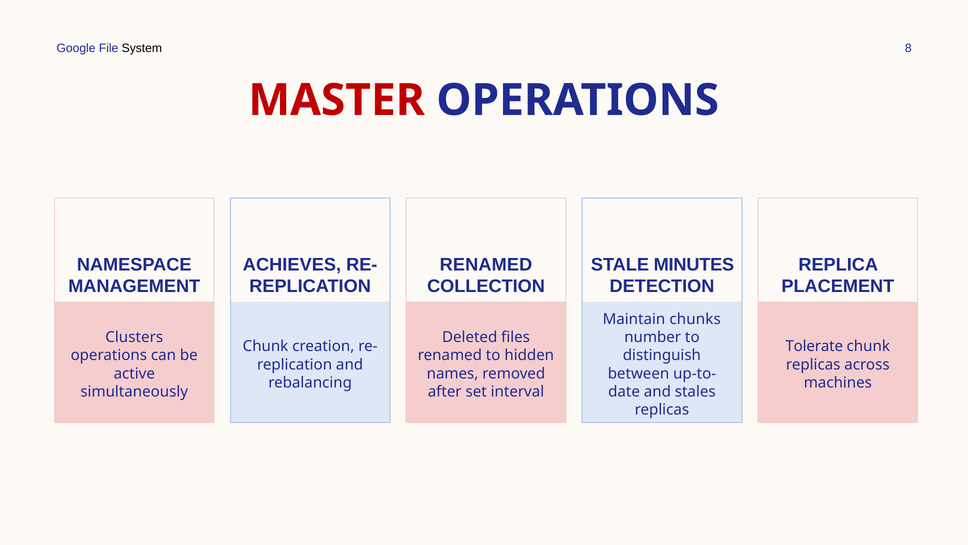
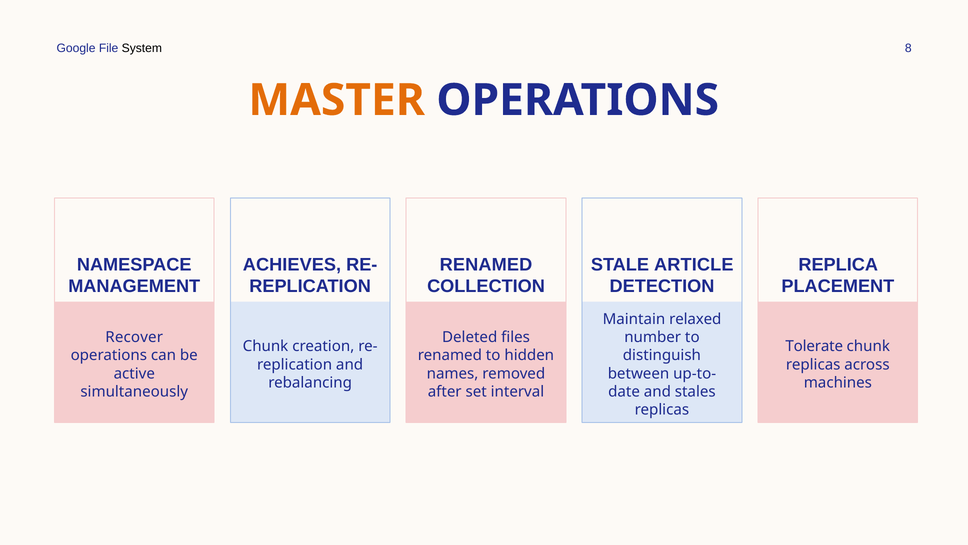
MASTER colour: red -> orange
MINUTES: MINUTES -> ARTICLE
chunks: chunks -> relaxed
Clusters: Clusters -> Recover
